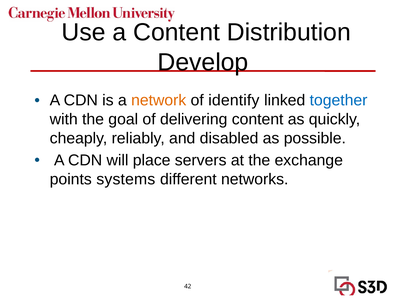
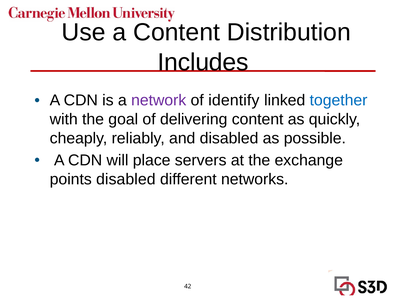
Develop: Develop -> Includes
network colour: orange -> purple
points systems: systems -> disabled
